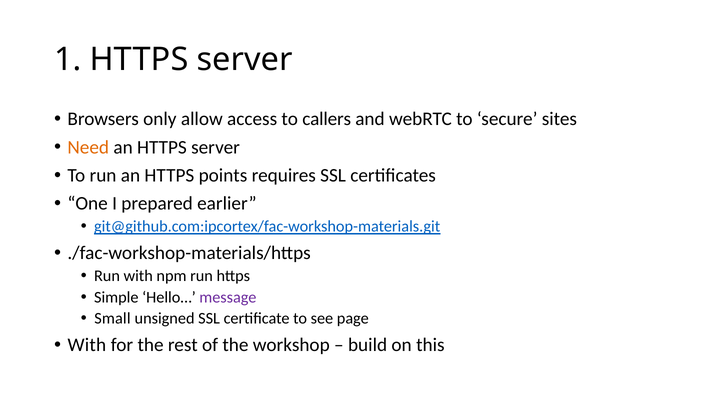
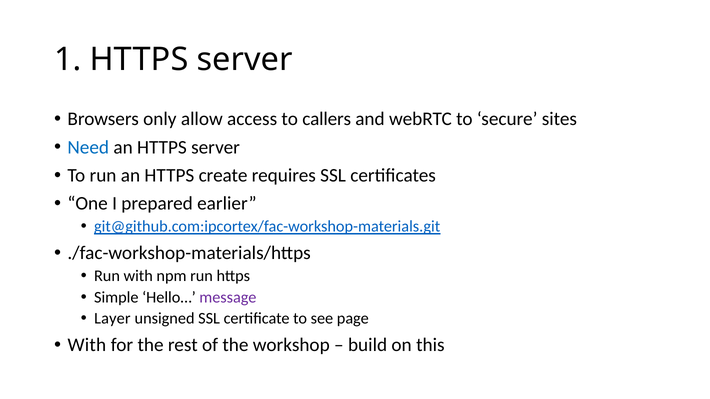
Need colour: orange -> blue
points: points -> create
Small: Small -> Layer
